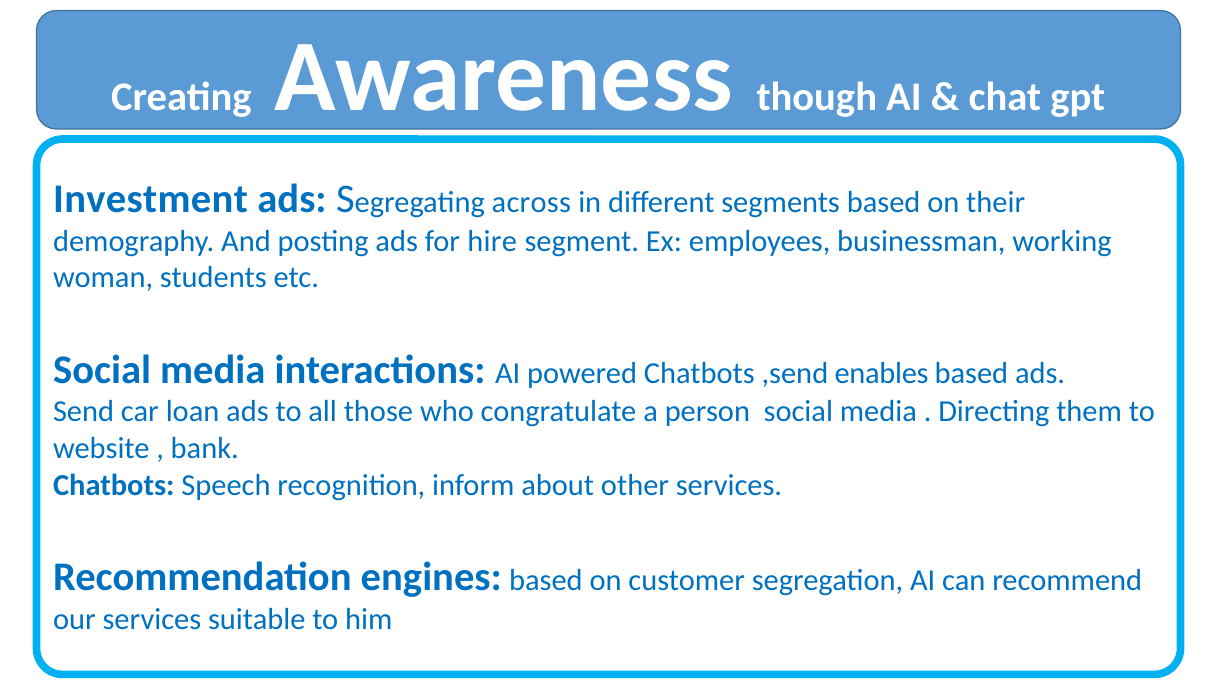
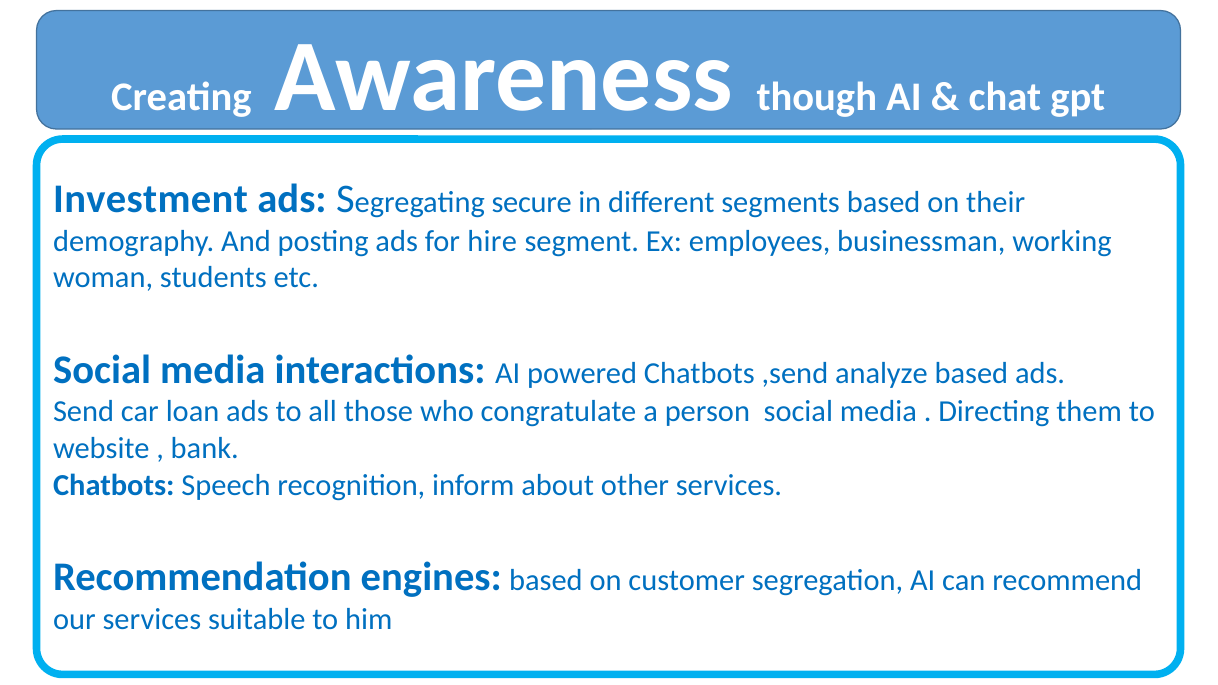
across: across -> secure
enables: enables -> analyze
